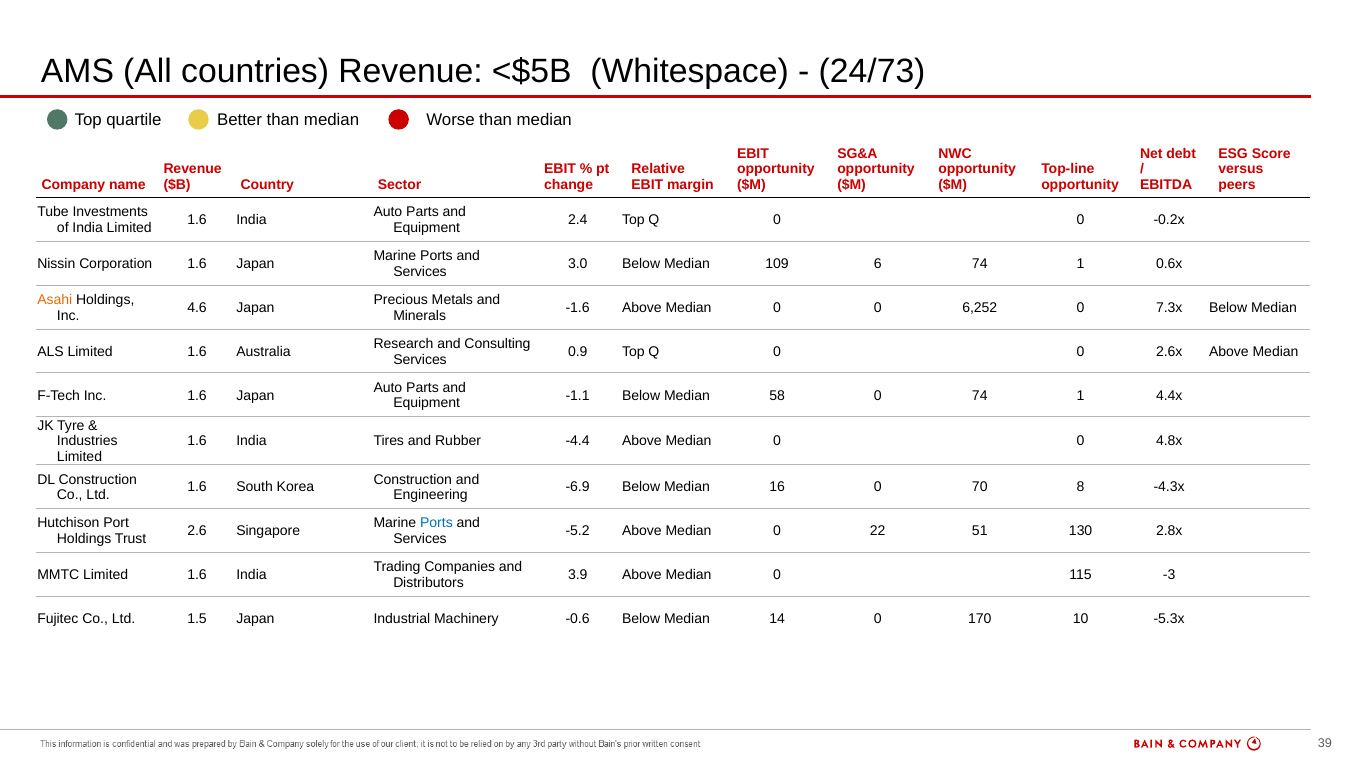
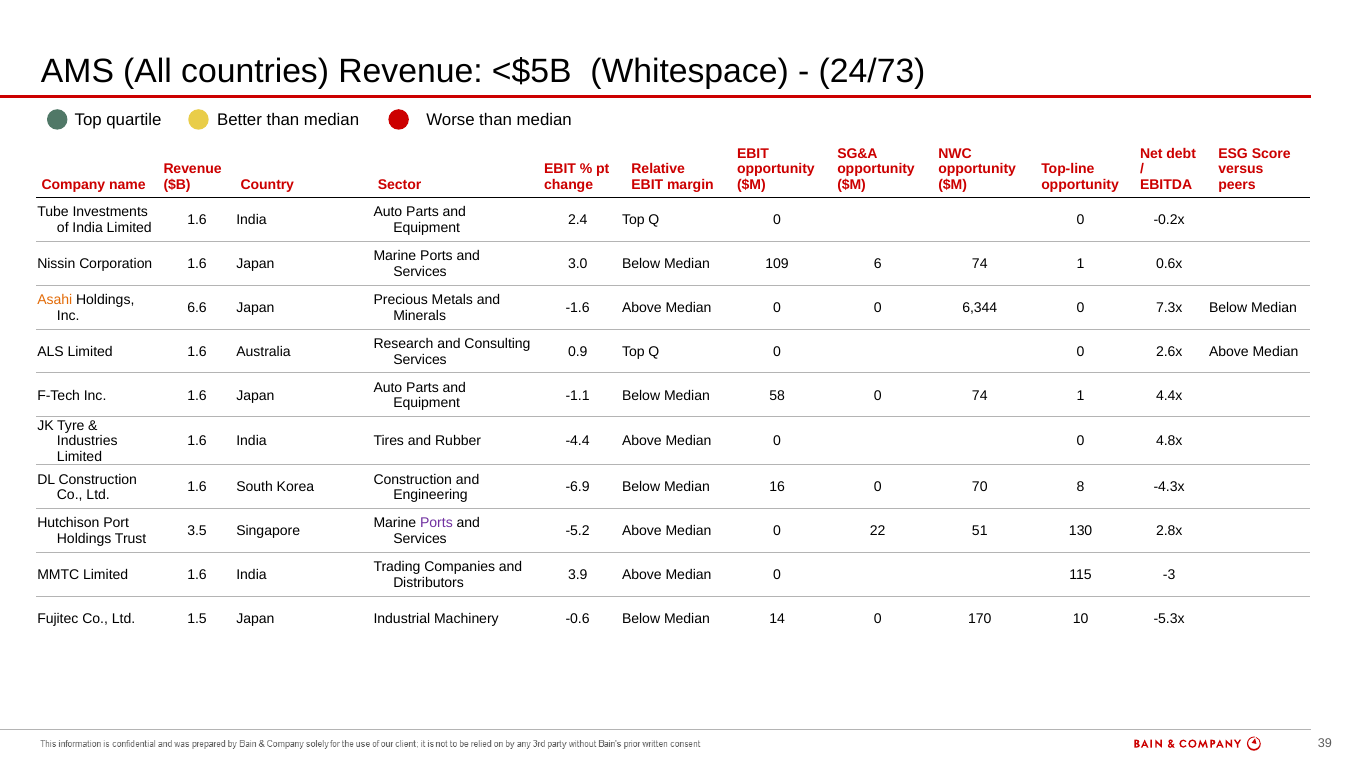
4.6: 4.6 -> 6.6
6,252: 6,252 -> 6,344
Ports at (436, 523) colour: blue -> purple
2.6: 2.6 -> 3.5
